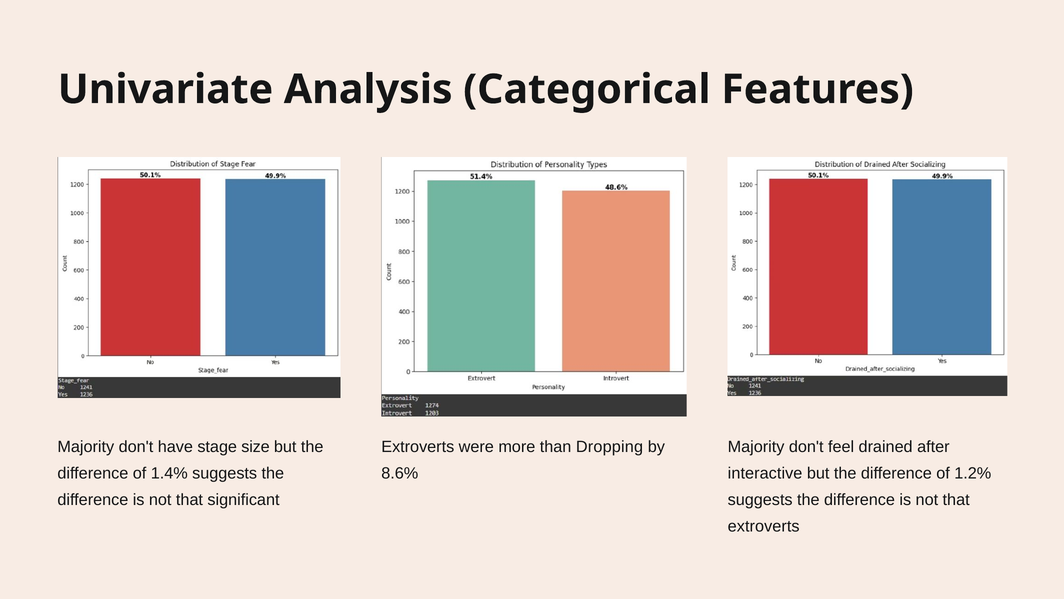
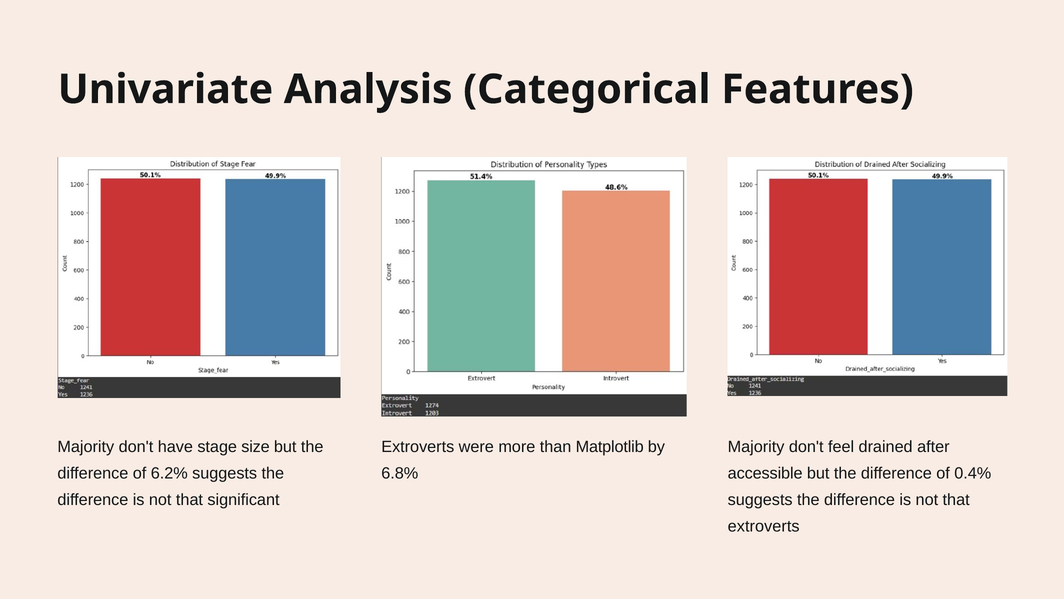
Dropping: Dropping -> Matplotlib
1.4%: 1.4% -> 6.2%
8.6%: 8.6% -> 6.8%
interactive: interactive -> accessible
1.2%: 1.2% -> 0.4%
